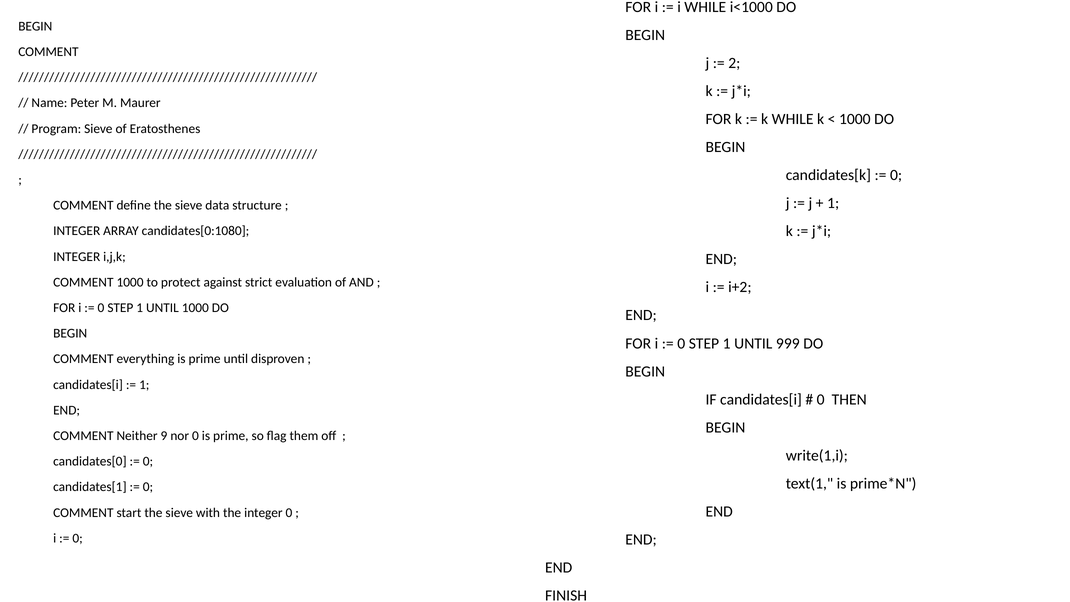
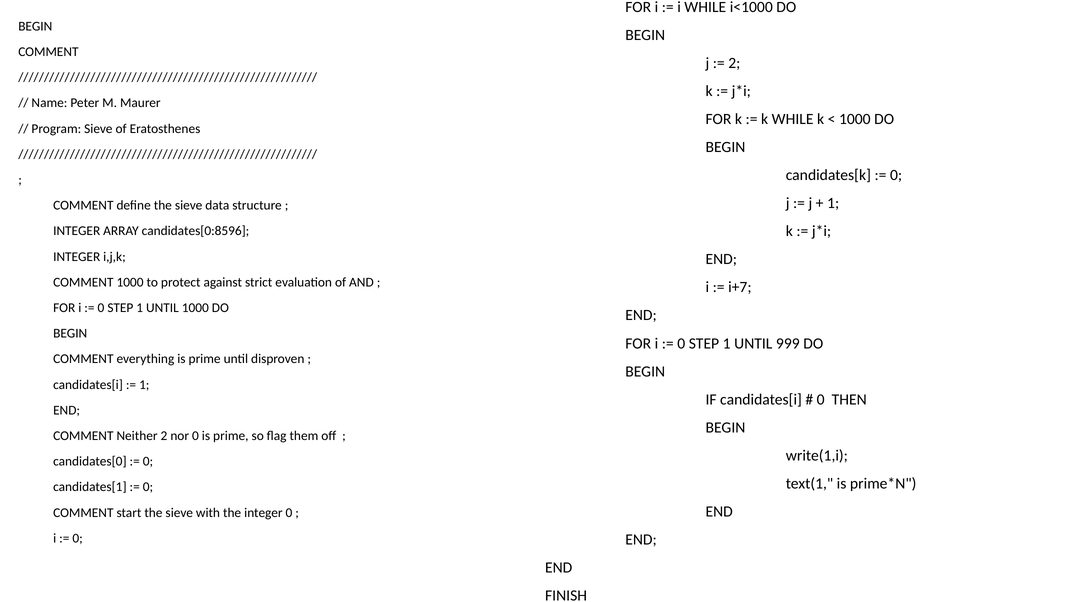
candidates[0:1080: candidates[0:1080 -> candidates[0:8596
i+2: i+2 -> i+7
Neither 9: 9 -> 2
